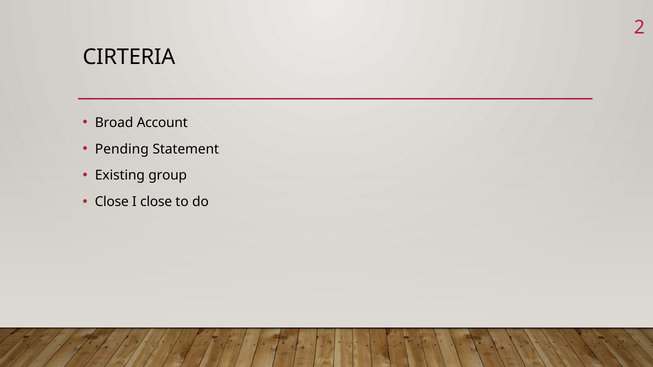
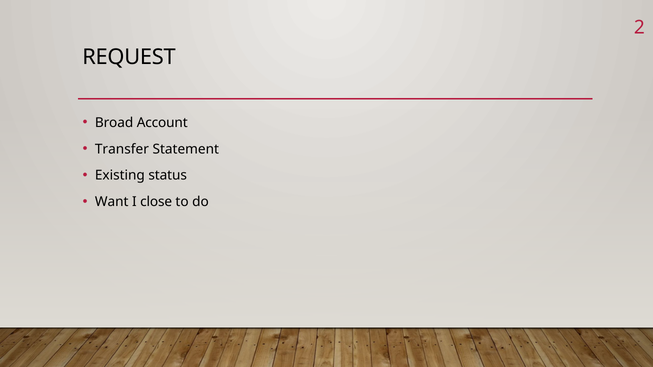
CIRTERIA: CIRTERIA -> REQUEST
Pending: Pending -> Transfer
group: group -> status
Close at (112, 202): Close -> Want
